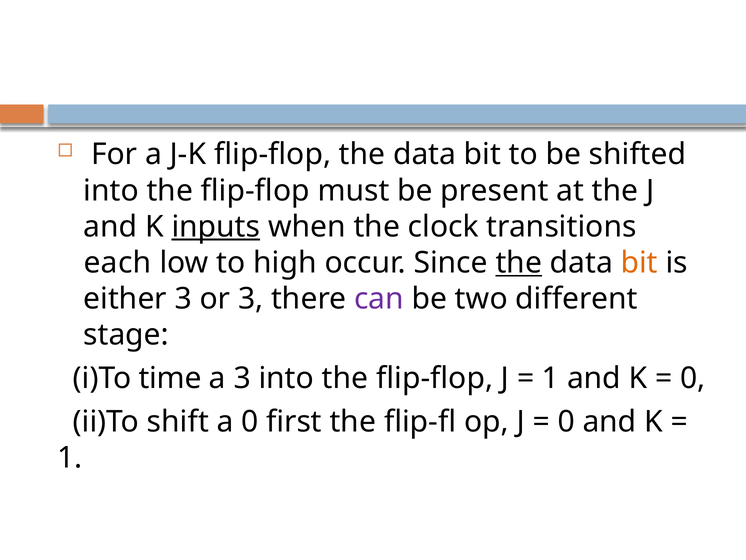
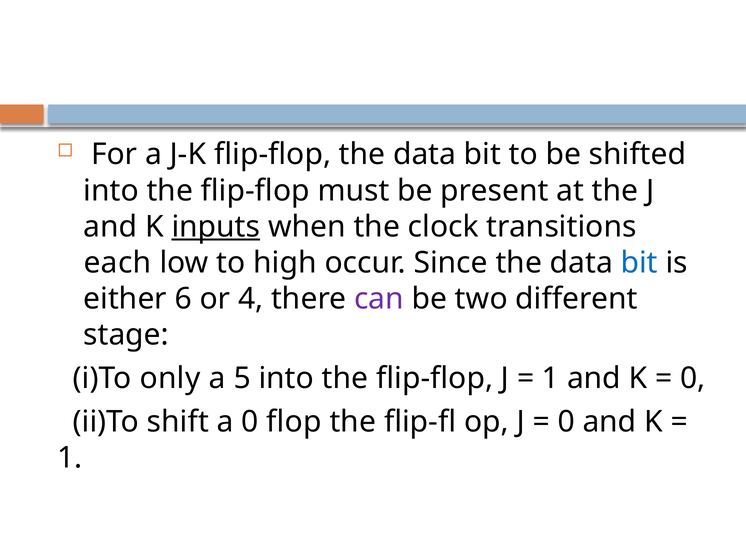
the at (519, 263) underline: present -> none
bit at (639, 263) colour: orange -> blue
either 3: 3 -> 6
or 3: 3 -> 4
time: time -> only
a 3: 3 -> 5
ﬁrst: ﬁrst -> flop
